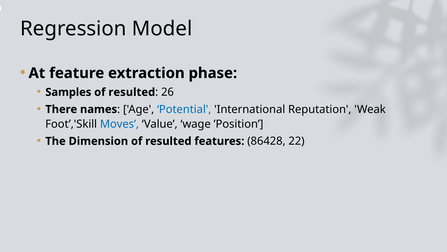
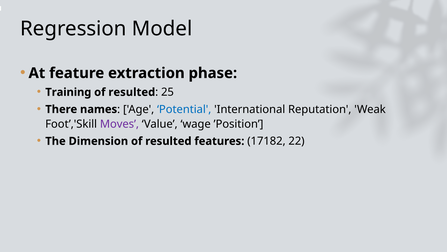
Samples: Samples -> Training
26: 26 -> 25
Moves colour: blue -> purple
86428: 86428 -> 17182
